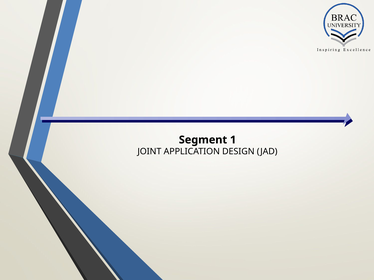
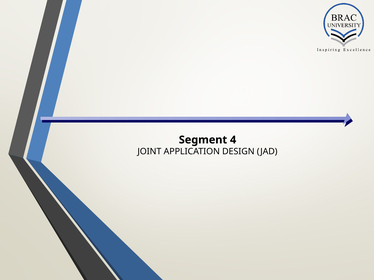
1: 1 -> 4
